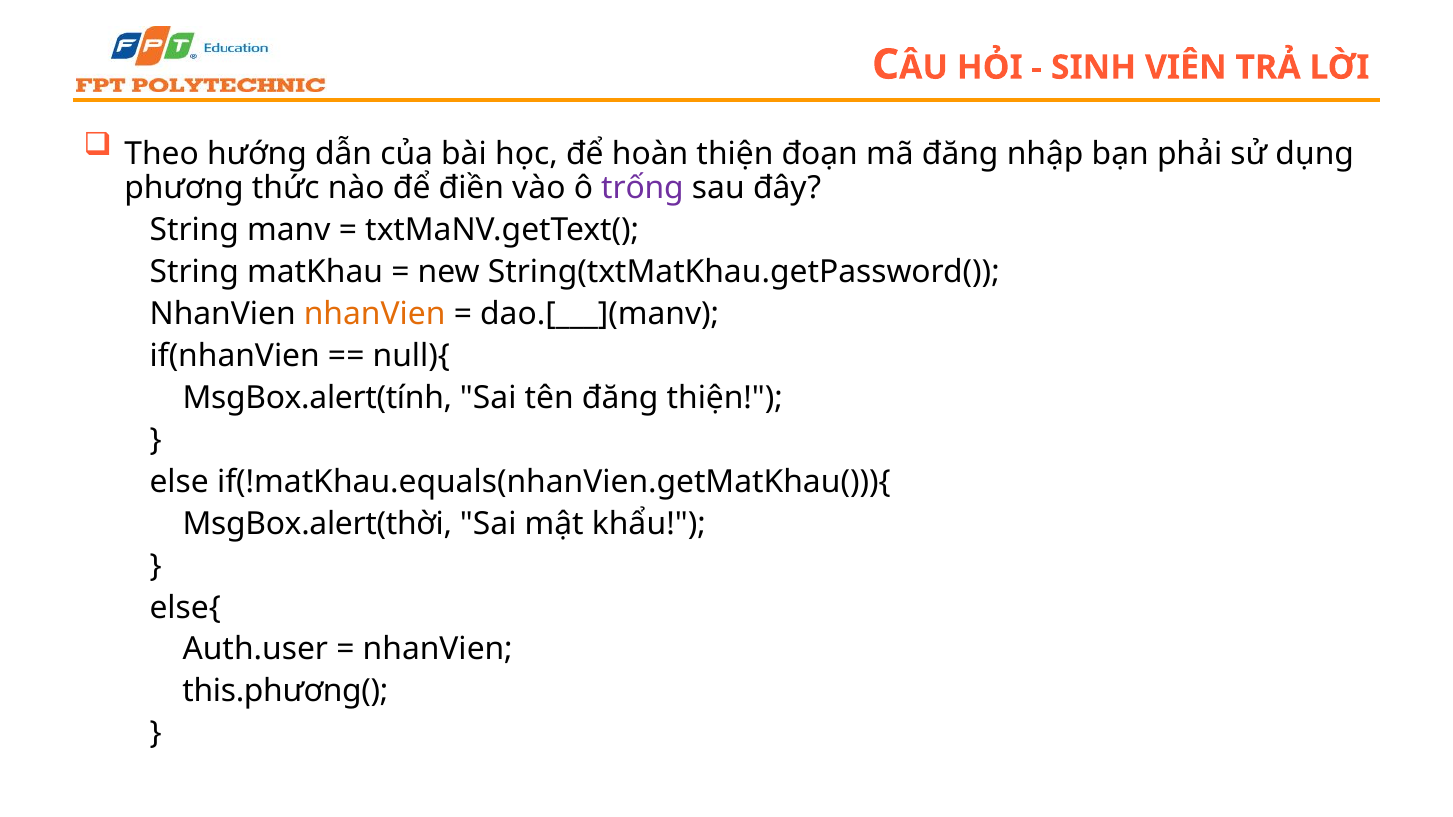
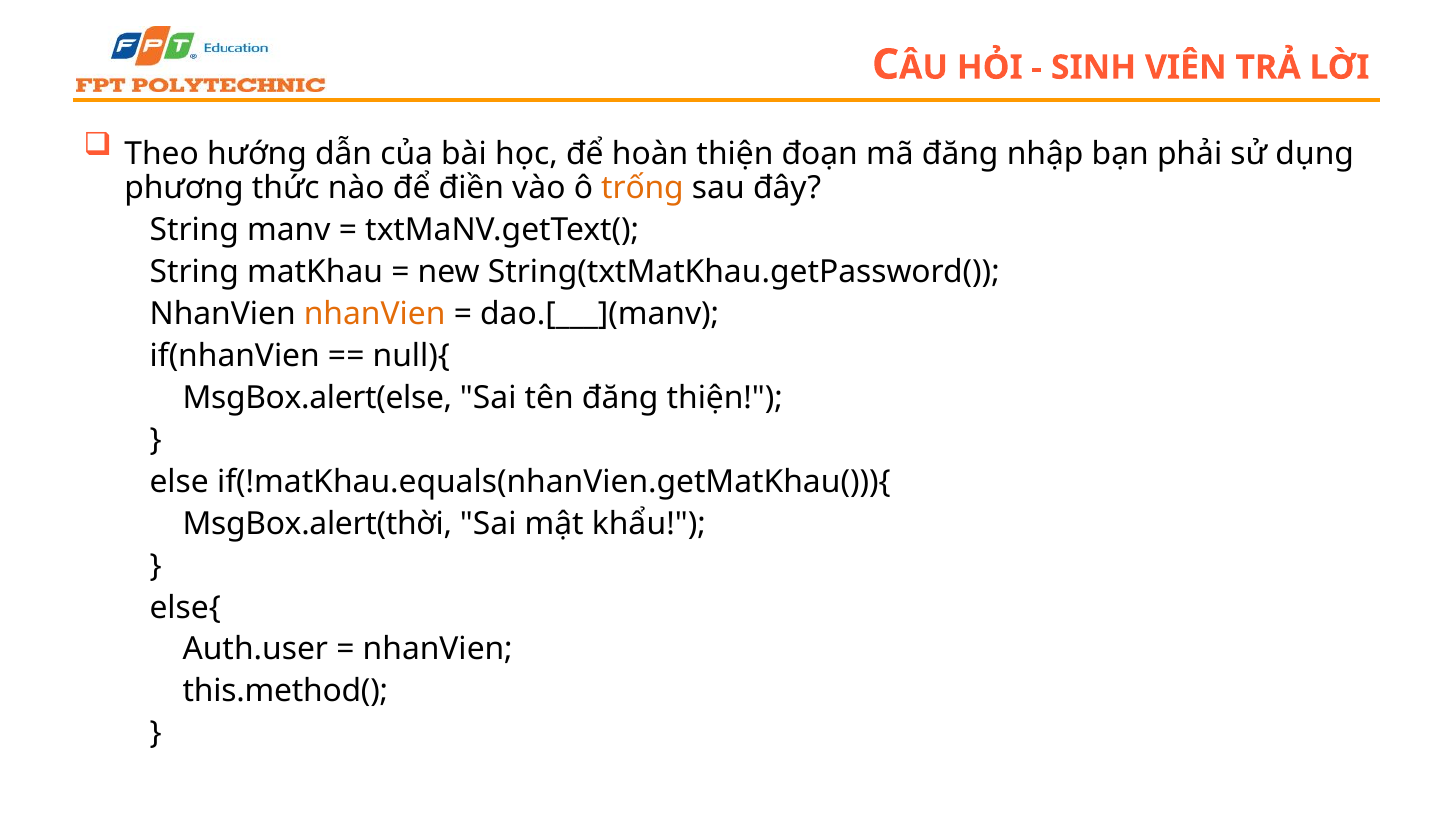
trống colour: purple -> orange
MsgBox.alert(tính: MsgBox.alert(tính -> MsgBox.alert(else
this.phương(: this.phương( -> this.method(
